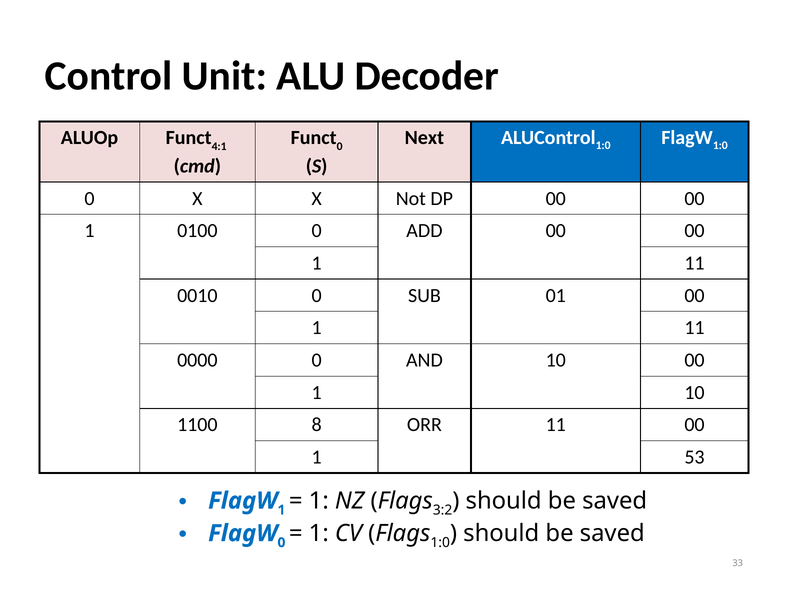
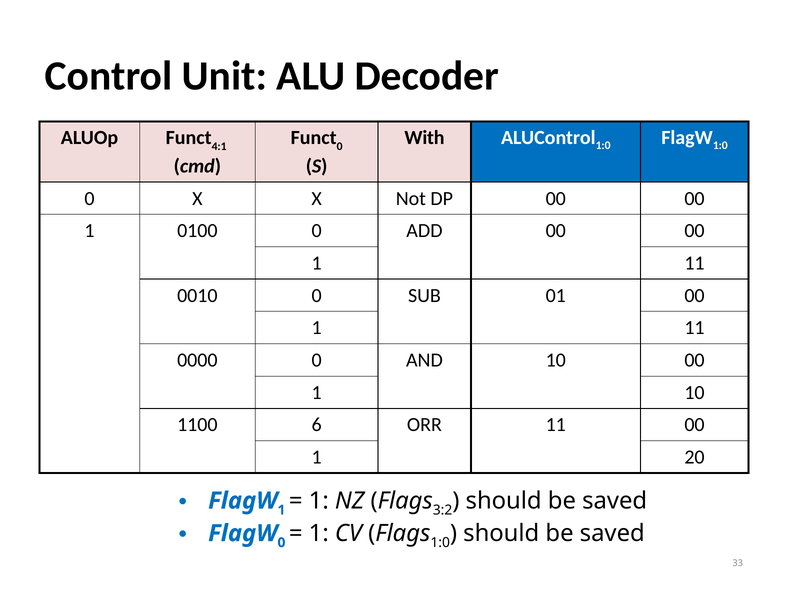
Next: Next -> With
8: 8 -> 6
53: 53 -> 20
